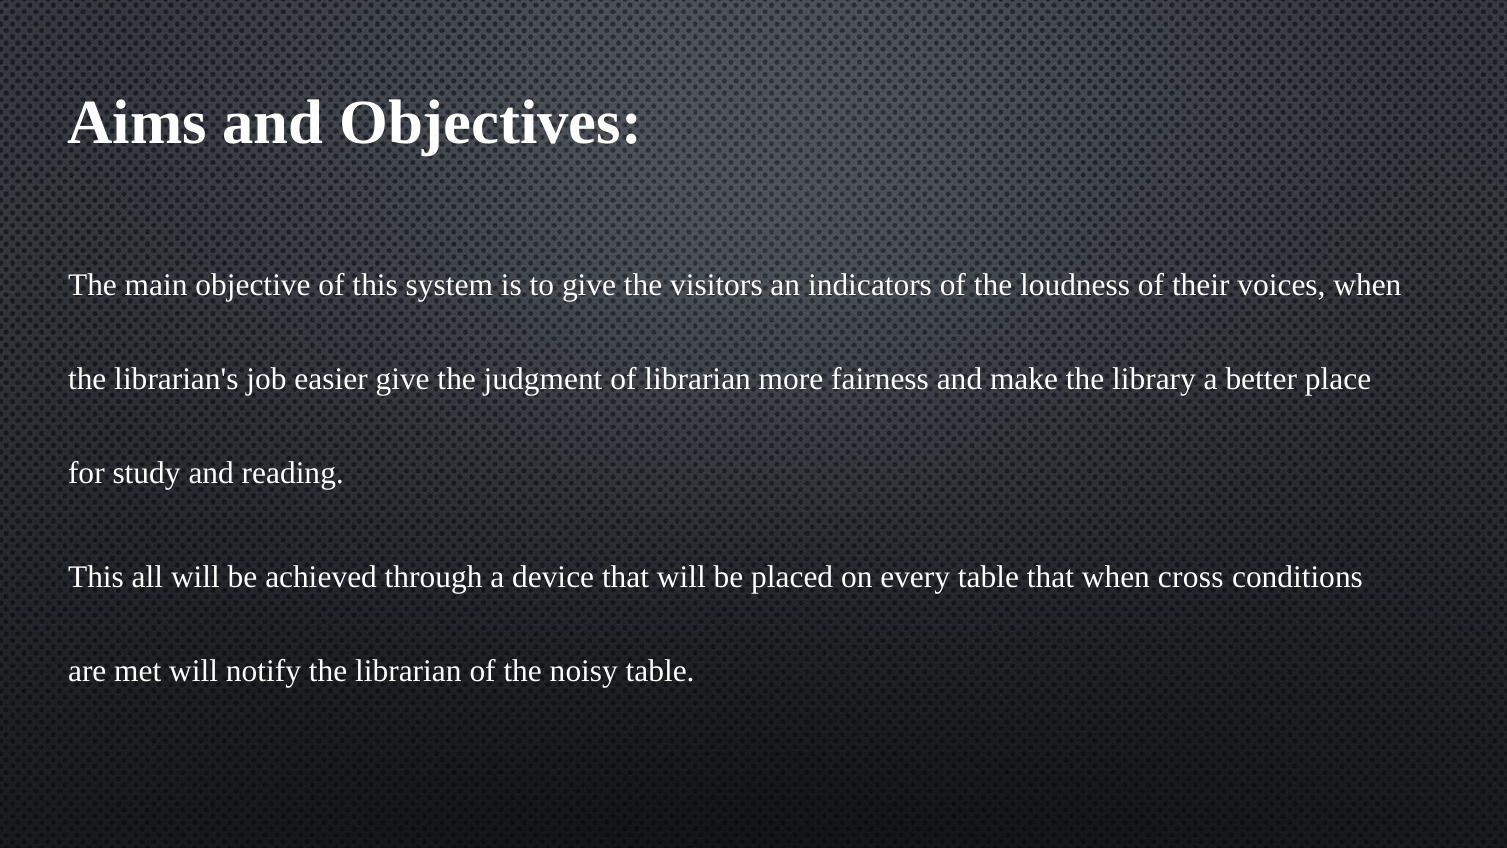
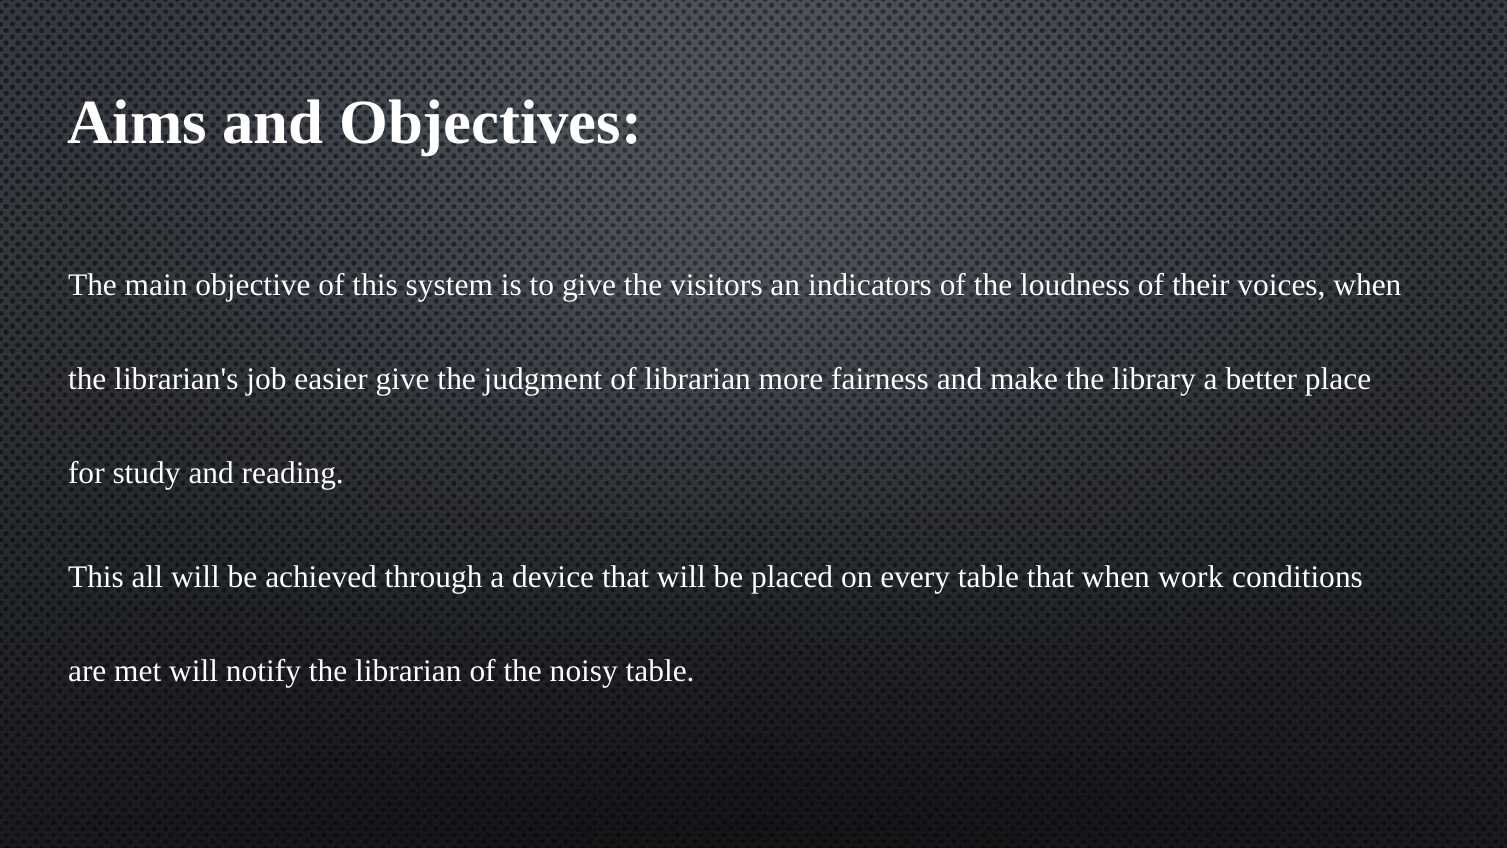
cross: cross -> work
